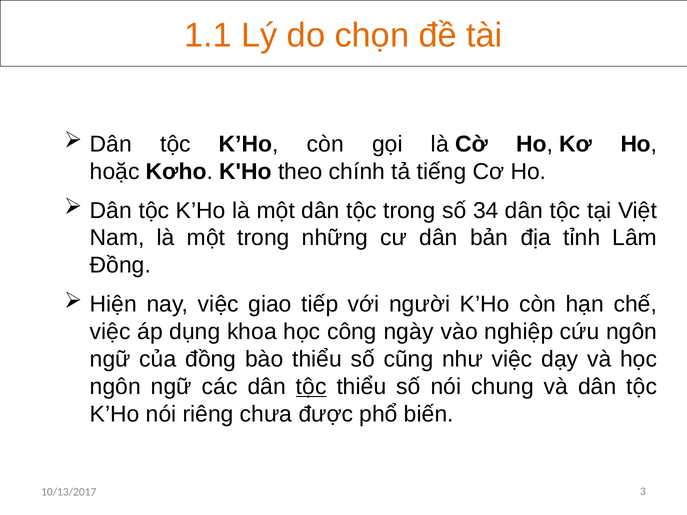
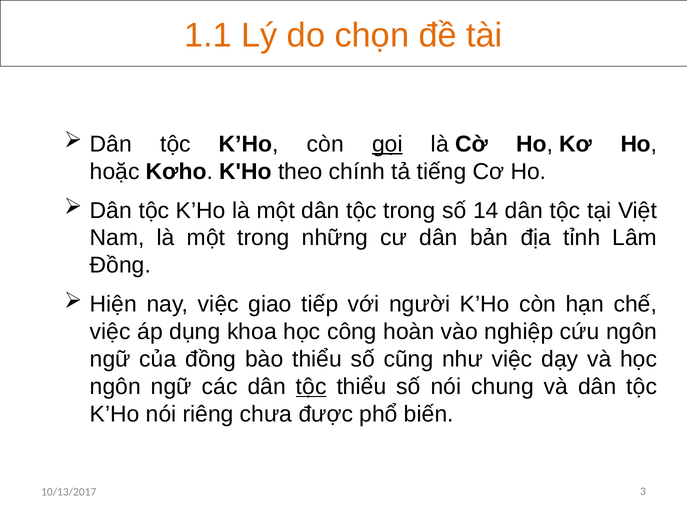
gọi underline: none -> present
34: 34 -> 14
ngày: ngày -> hoàn
